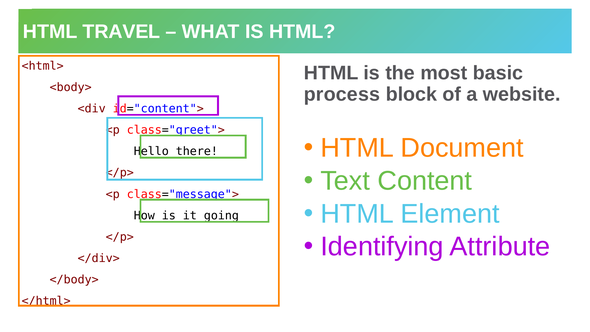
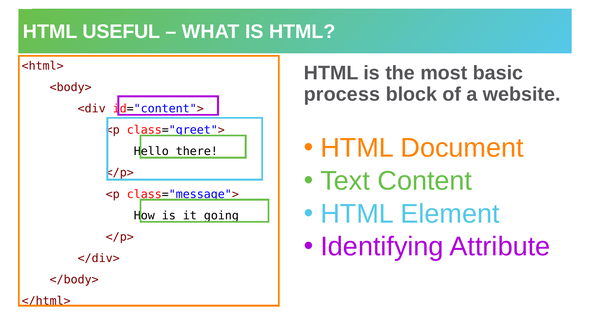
TRAVEL: TRAVEL -> USEFUL
